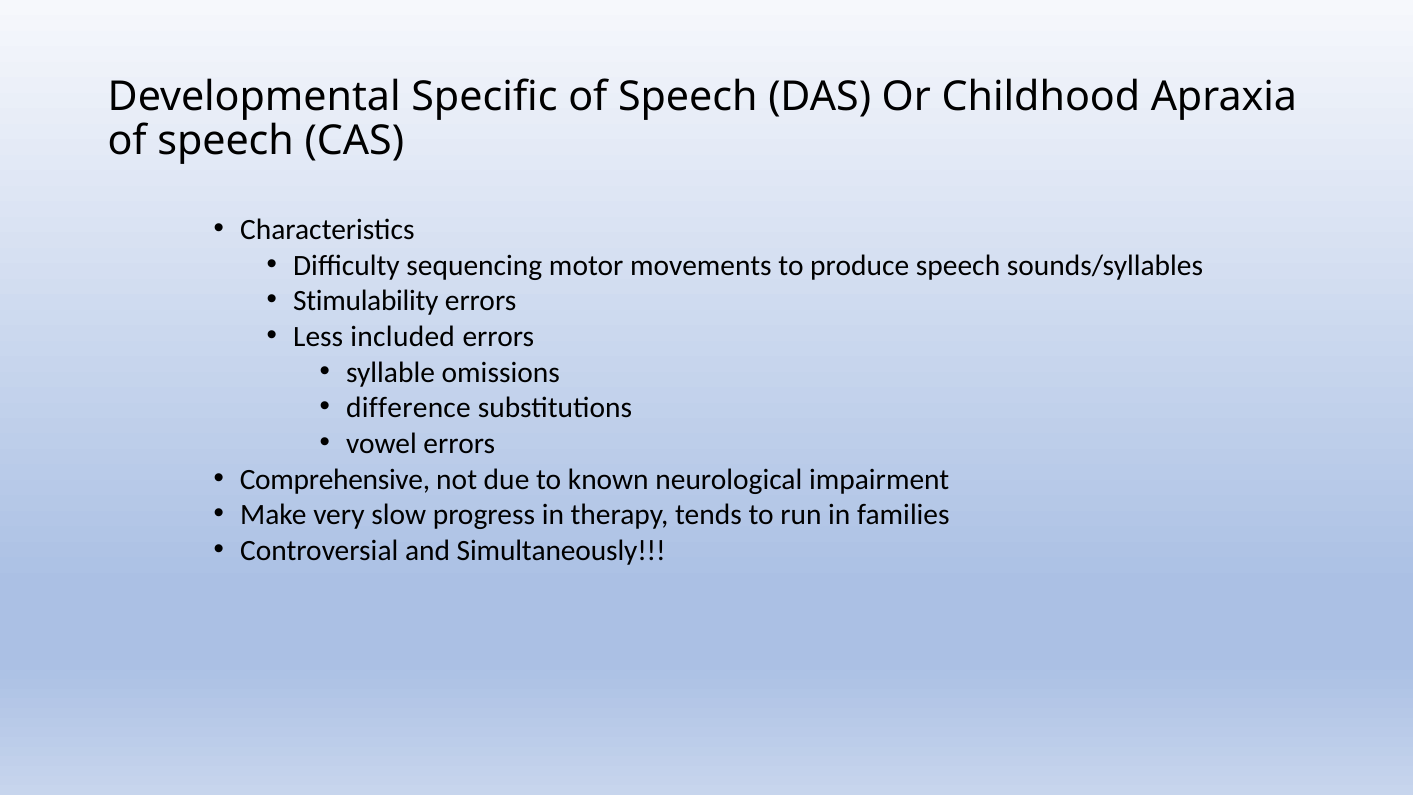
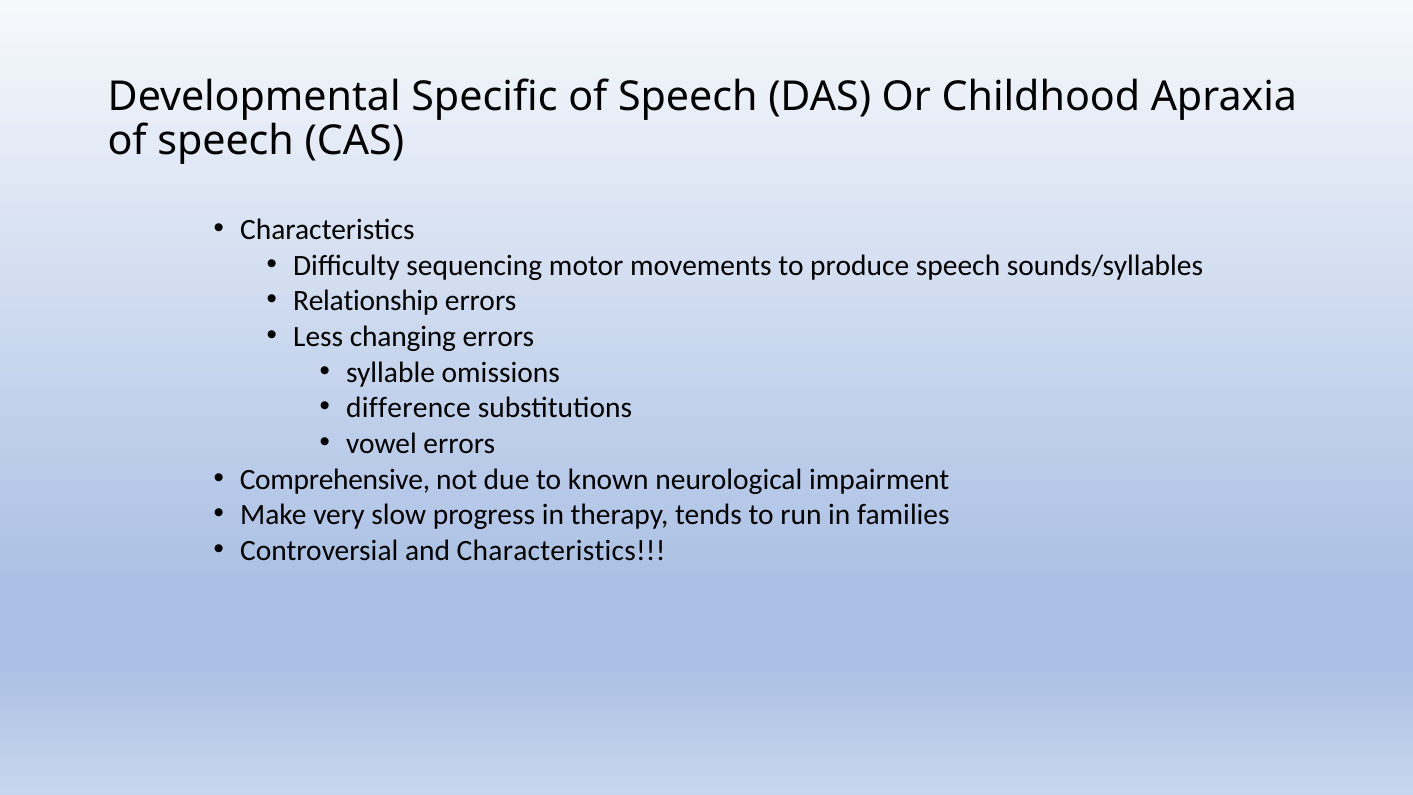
Stimulability: Stimulability -> Relationship
included: included -> changing
and Simultaneously: Simultaneously -> Characteristics
